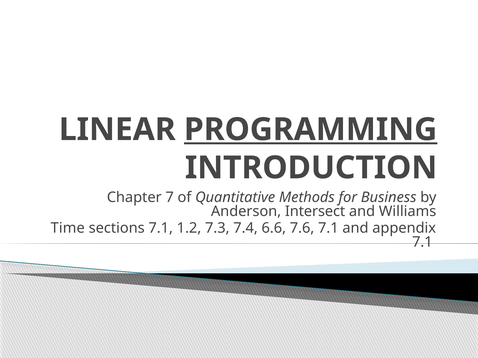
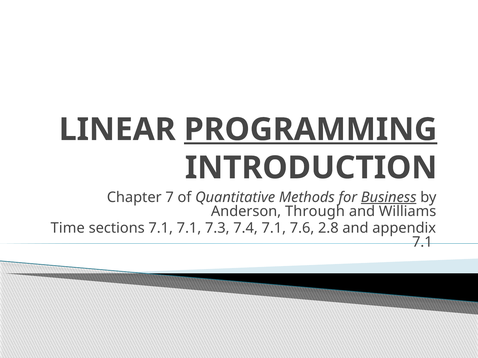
Business underline: none -> present
Intersect: Intersect -> Through
7.1 1.2: 1.2 -> 7.1
7.4 6.6: 6.6 -> 7.1
7.6 7.1: 7.1 -> 2.8
